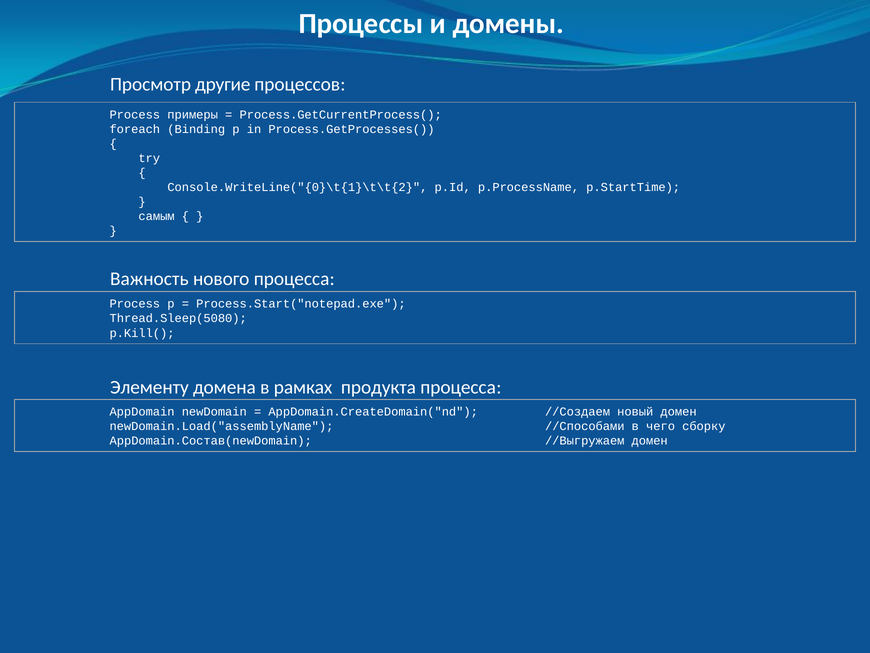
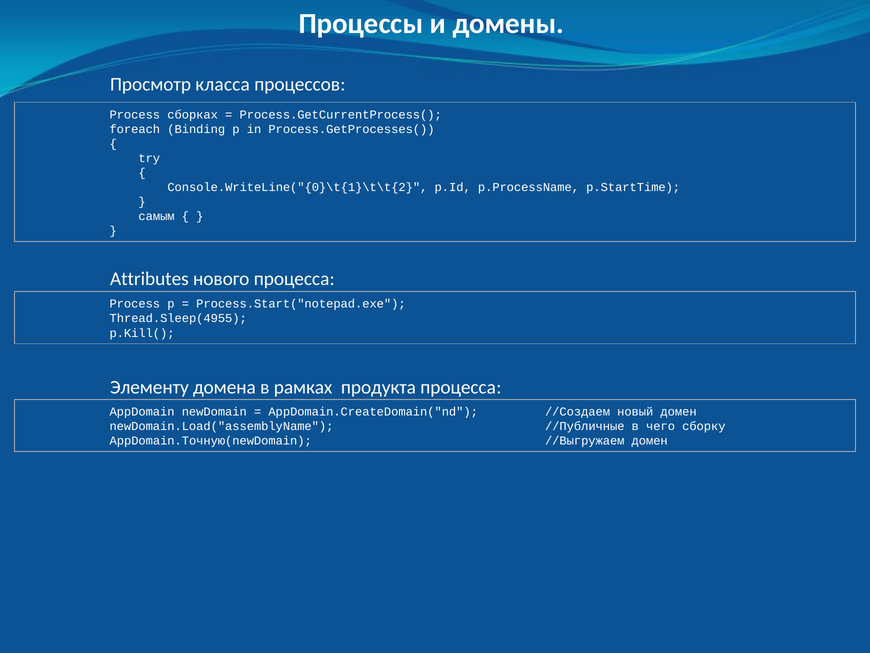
другие: другие -> класса
примеры: примеры -> сборках
Важность: Важность -> Attributes
Thread.Sleep(5080: Thread.Sleep(5080 -> Thread.Sleep(4955
//Способами: //Способами -> //Публичные
AppDomain.Состав(newDomain: AppDomain.Состав(newDomain -> AppDomain.Точную(newDomain
